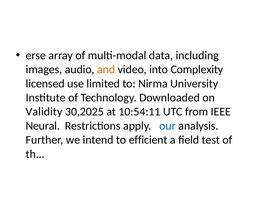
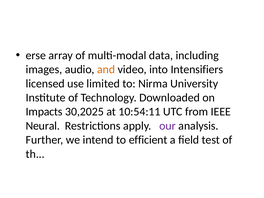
Complexity: Complexity -> Intensifiers
Validity: Validity -> Impacts
our colour: blue -> purple
